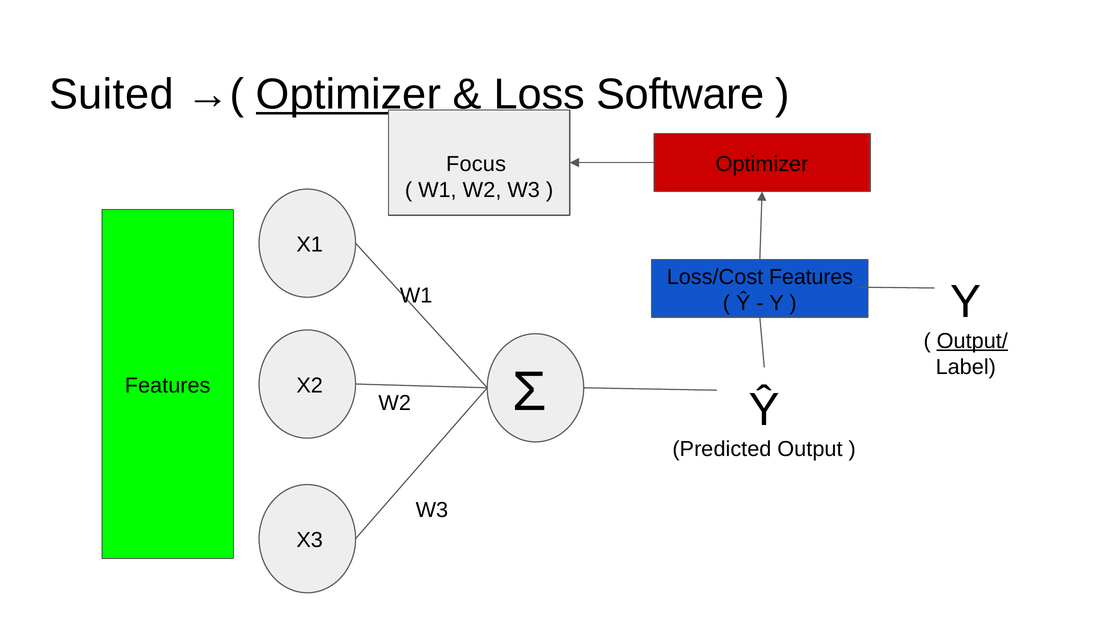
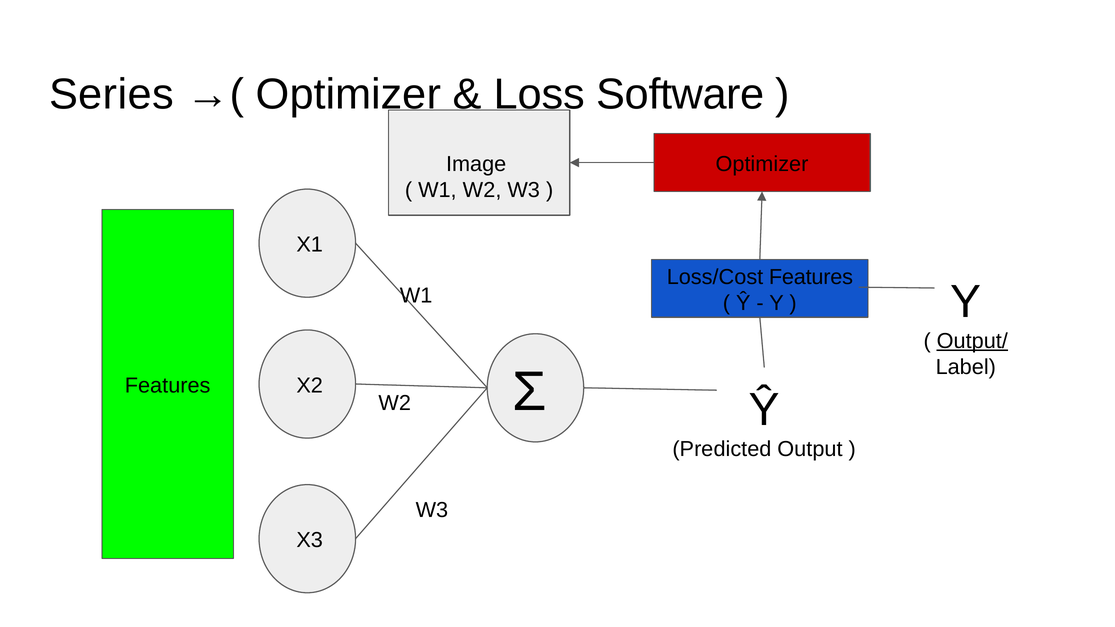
Suited: Suited -> Series
Optimizer at (348, 94) underline: present -> none
Focus: Focus -> Image
